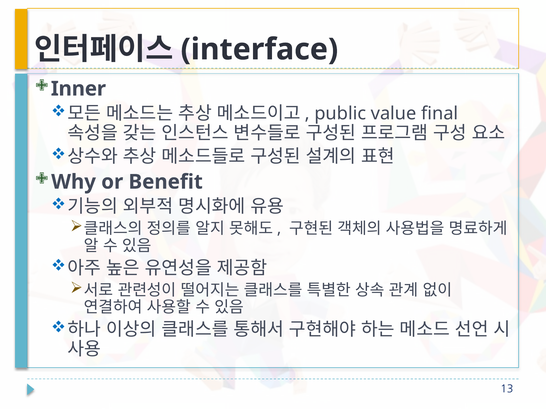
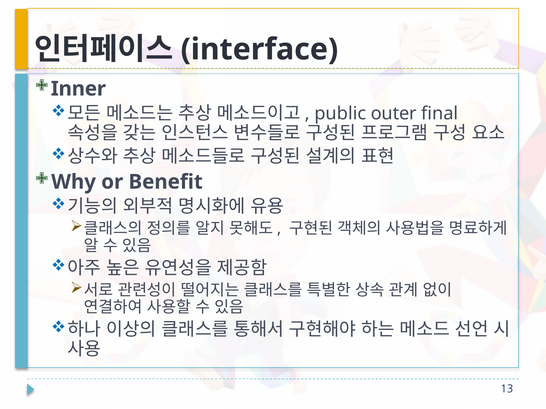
value: value -> outer
